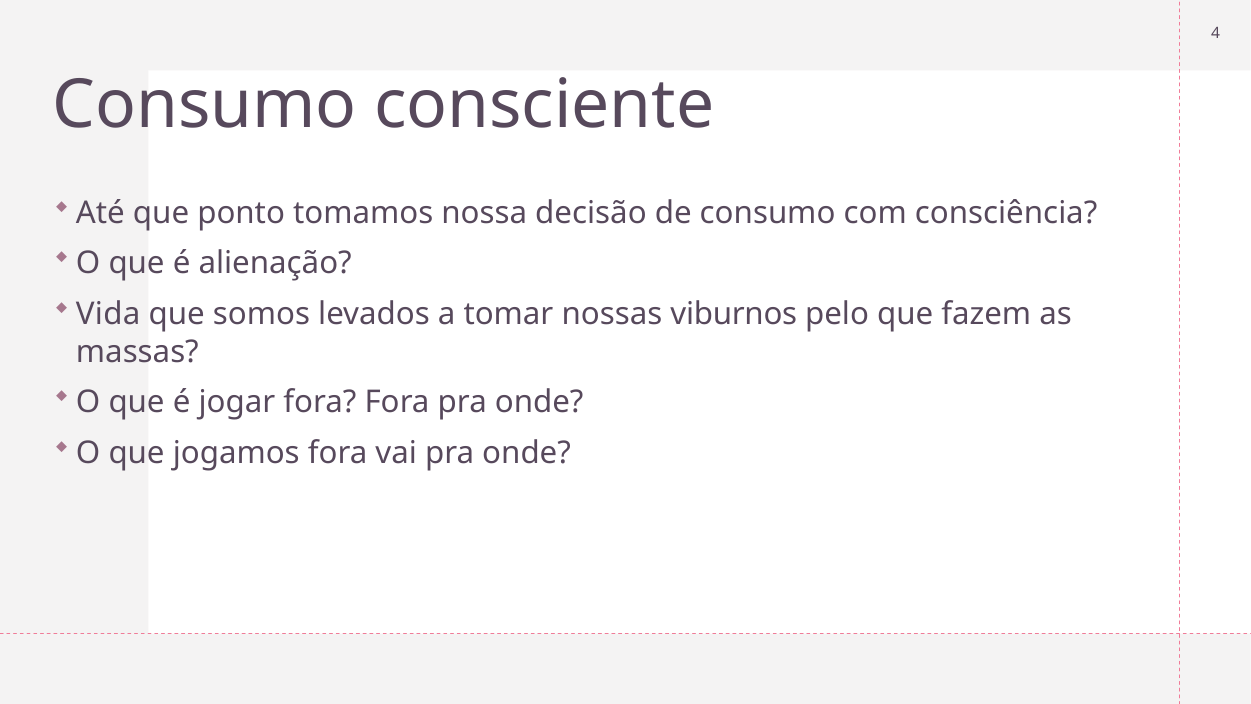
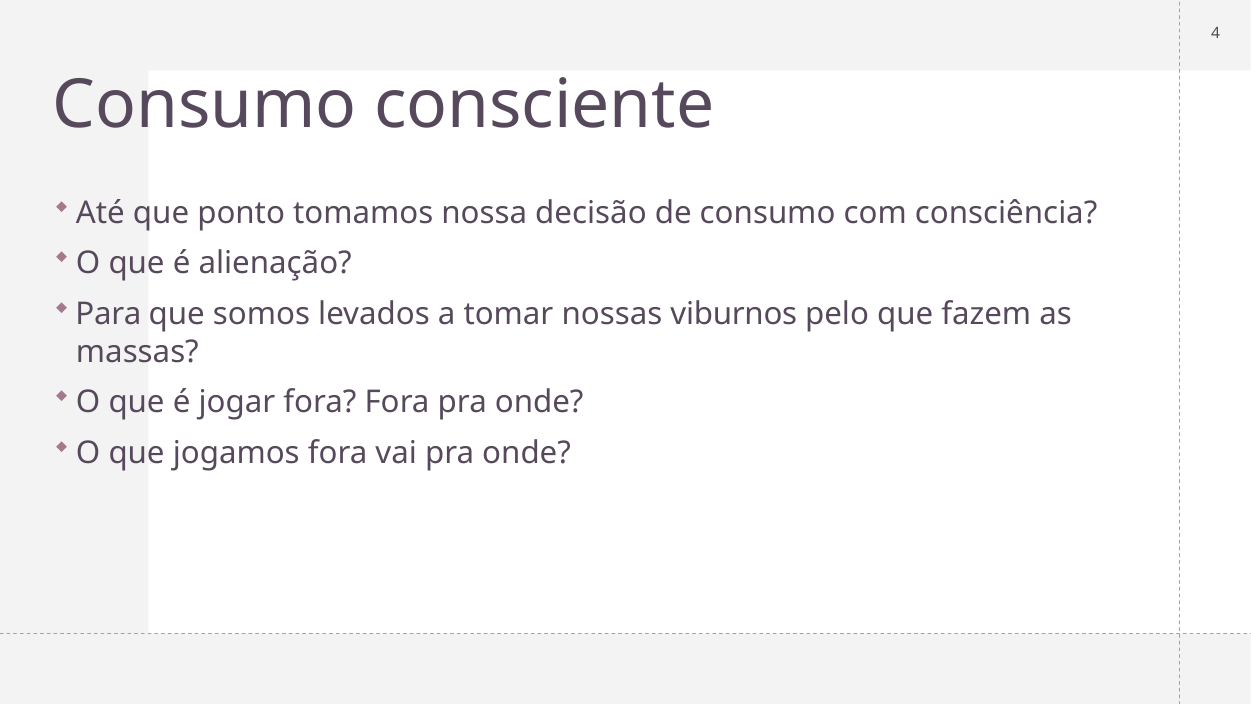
Vida: Vida -> Para
